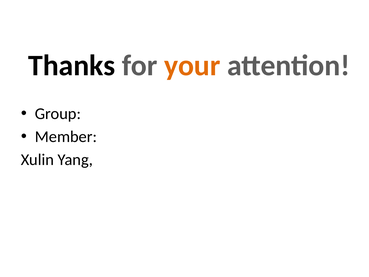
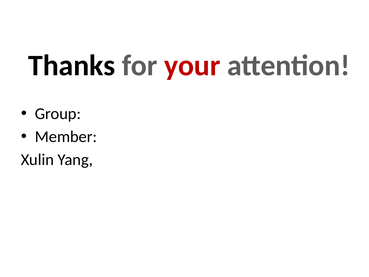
your colour: orange -> red
